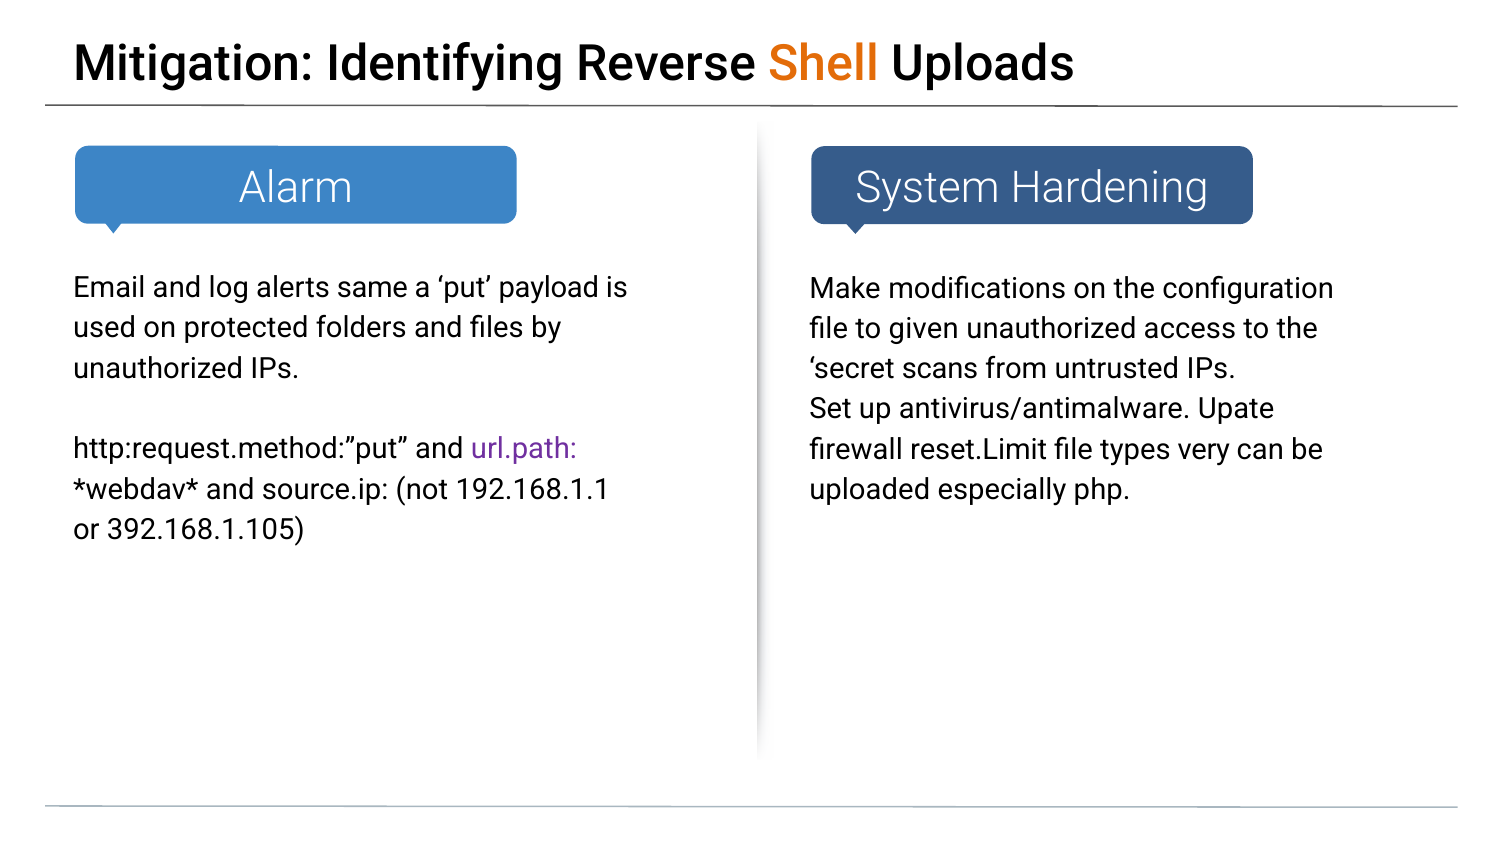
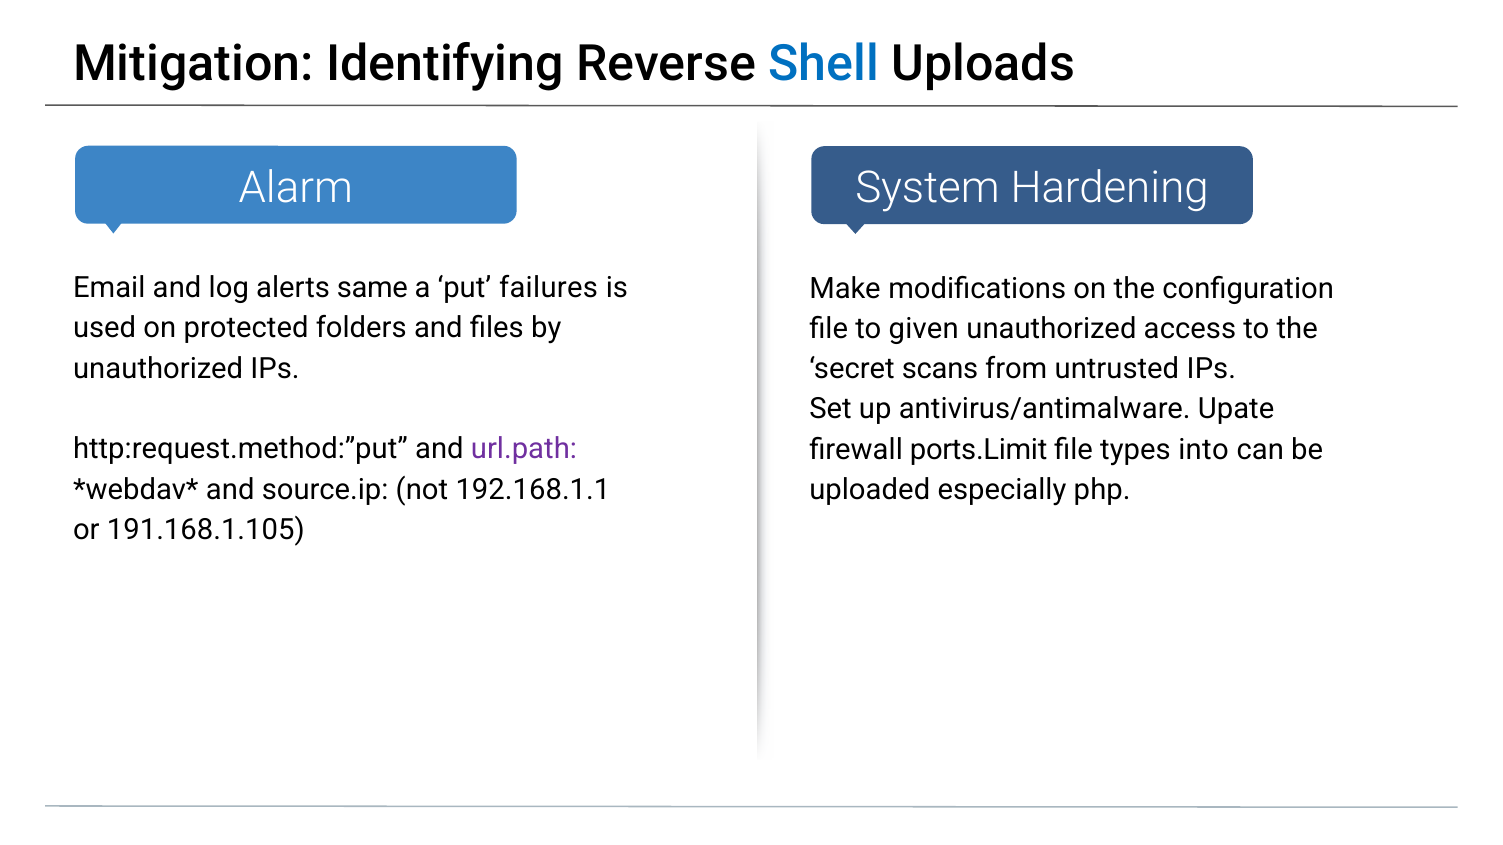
Shell colour: orange -> blue
payload: payload -> failures
reset.Limit: reset.Limit -> ports.Limit
very: very -> into
392.168.1.105: 392.168.1.105 -> 191.168.1.105
